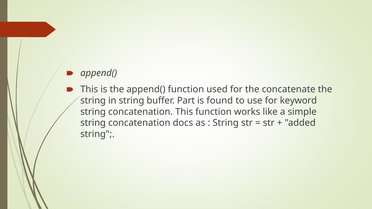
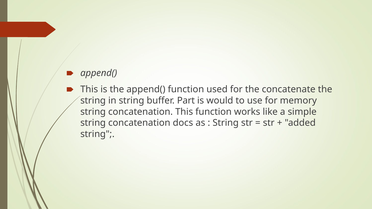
found: found -> would
keyword: keyword -> memory
